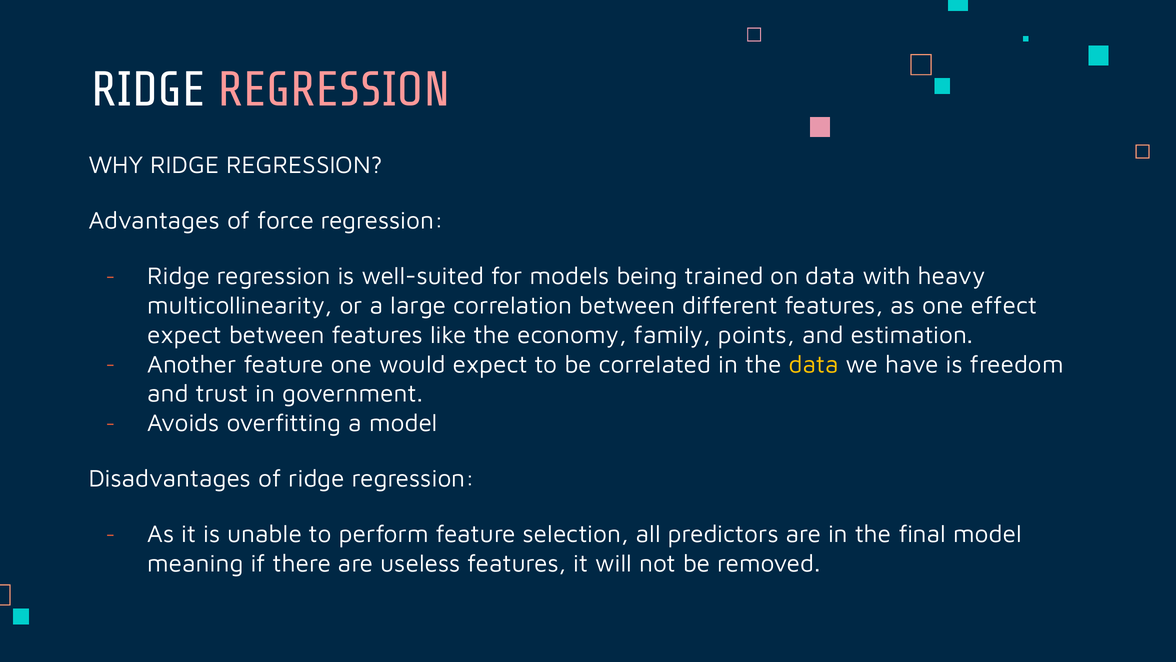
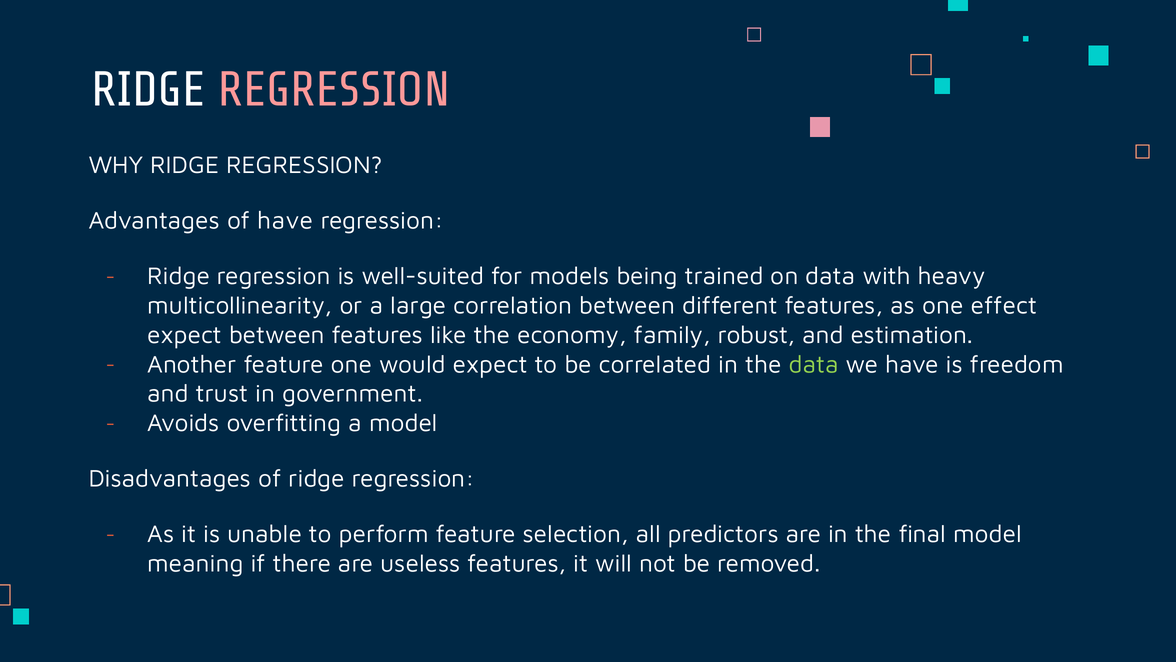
of force: force -> have
points: points -> robust
data at (814, 364) colour: yellow -> light green
